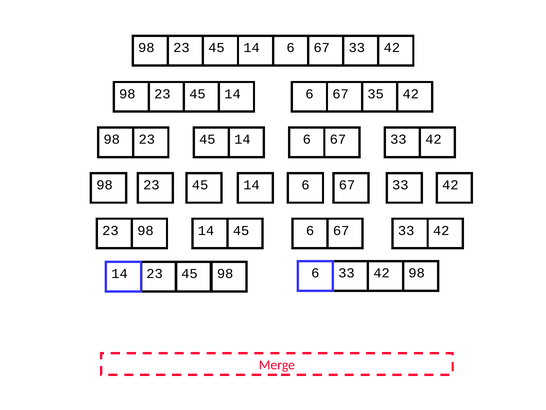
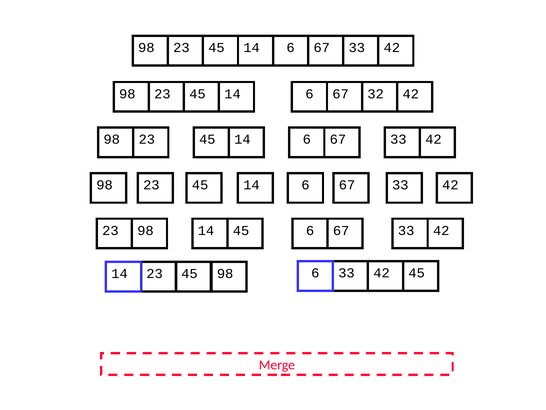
35: 35 -> 32
33 42 98: 98 -> 45
